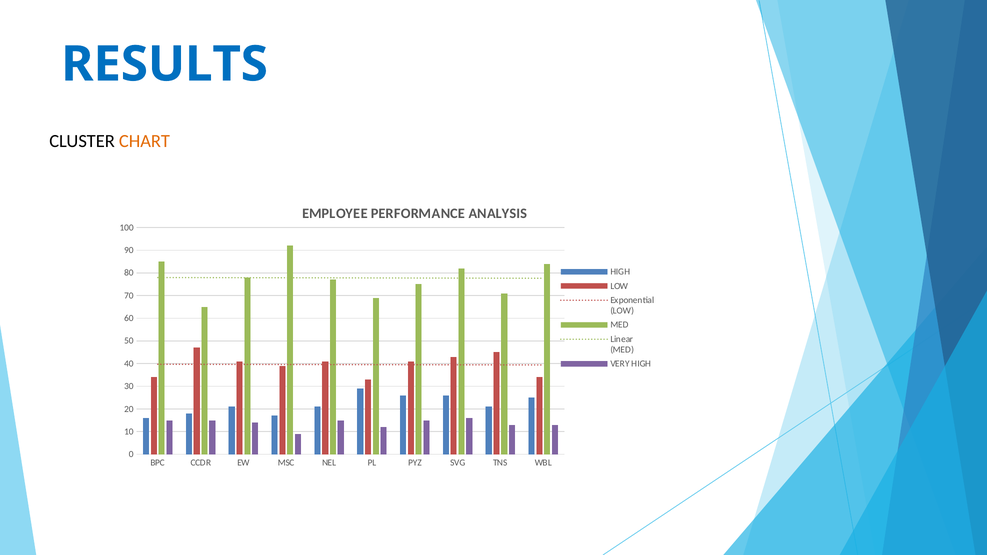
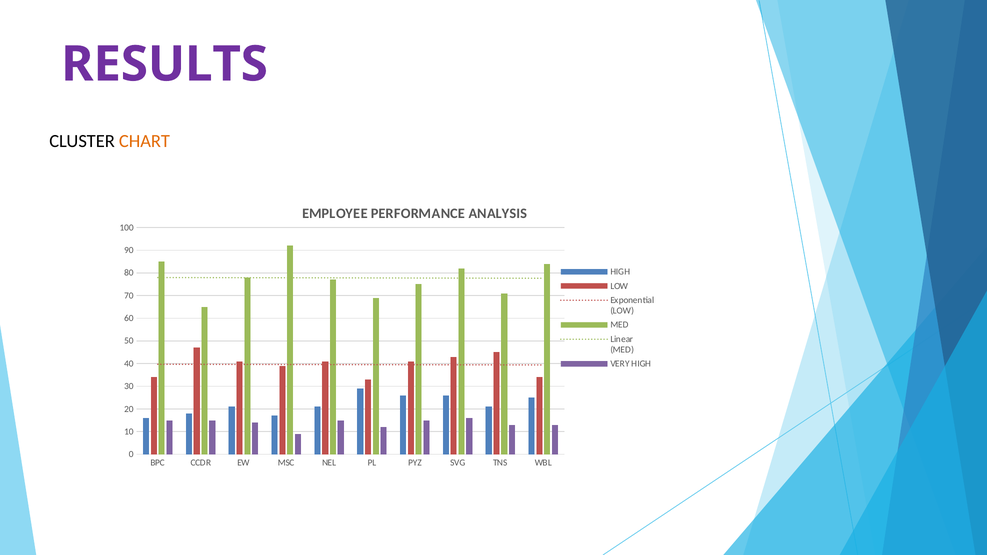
RESULTS colour: blue -> purple
